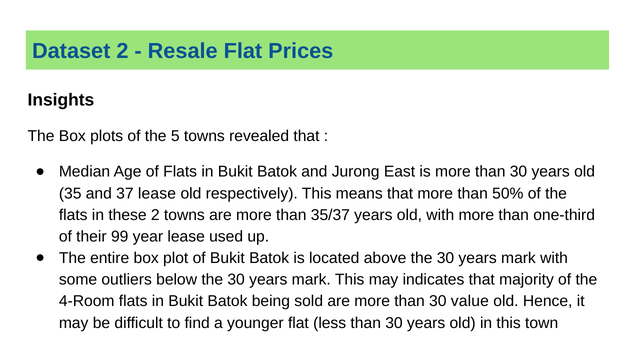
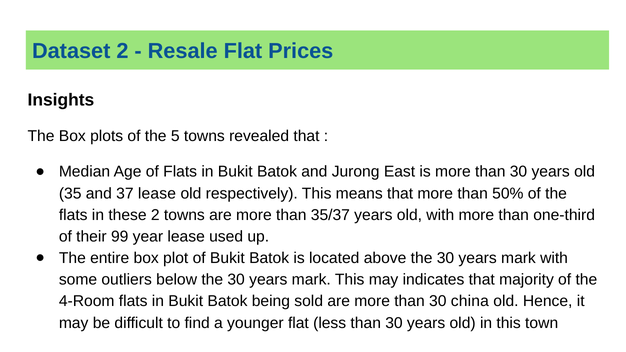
value: value -> china
